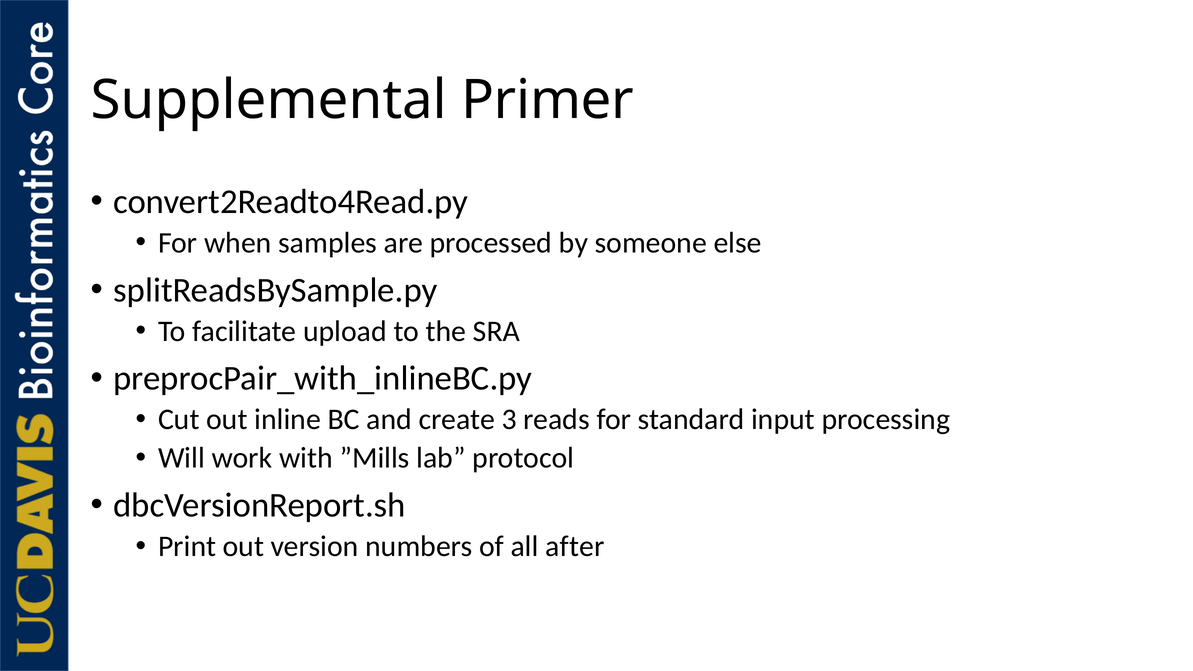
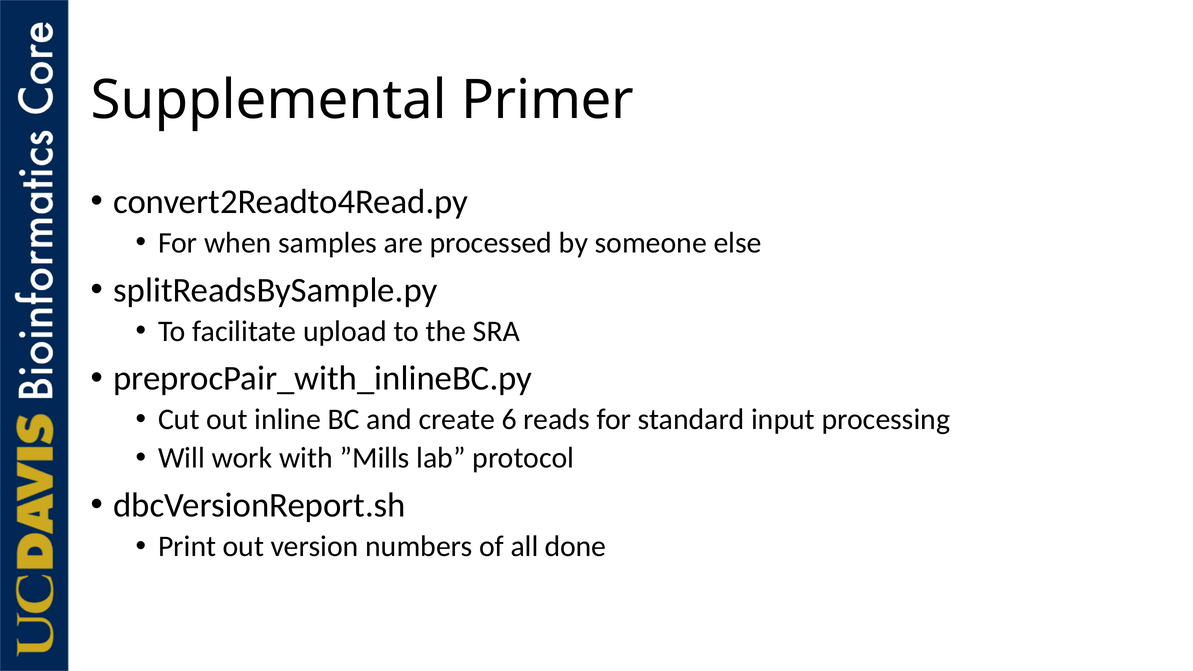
3: 3 -> 6
after: after -> done
